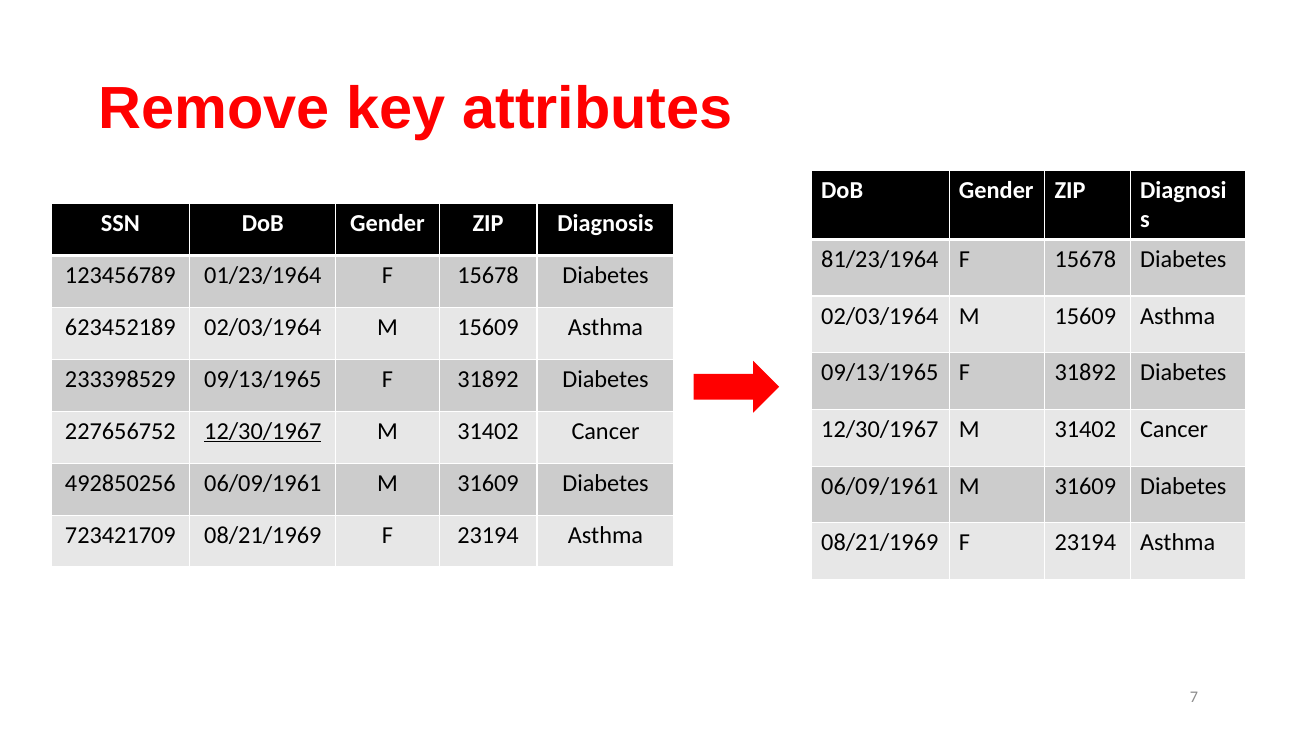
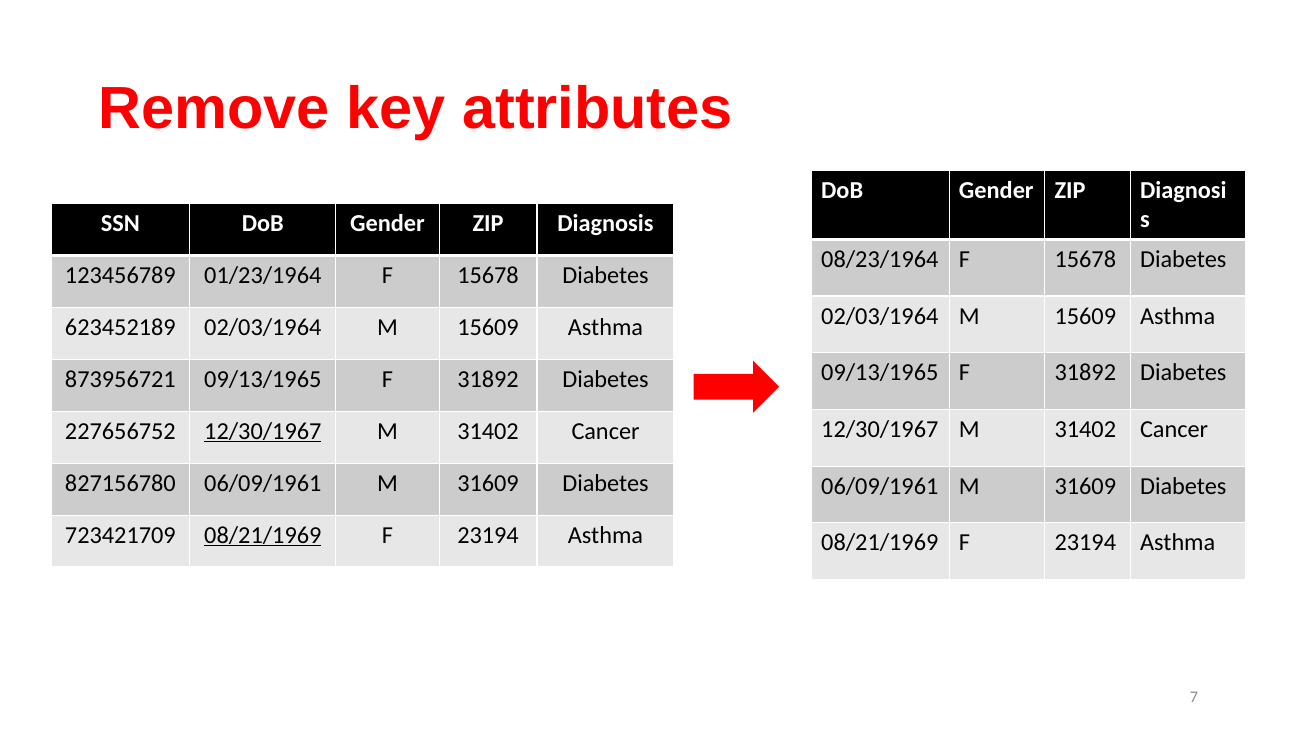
81/23/1964: 81/23/1964 -> 08/23/1964
233398529: 233398529 -> 873956721
492850256: 492850256 -> 827156780
08/21/1969 at (263, 535) underline: none -> present
